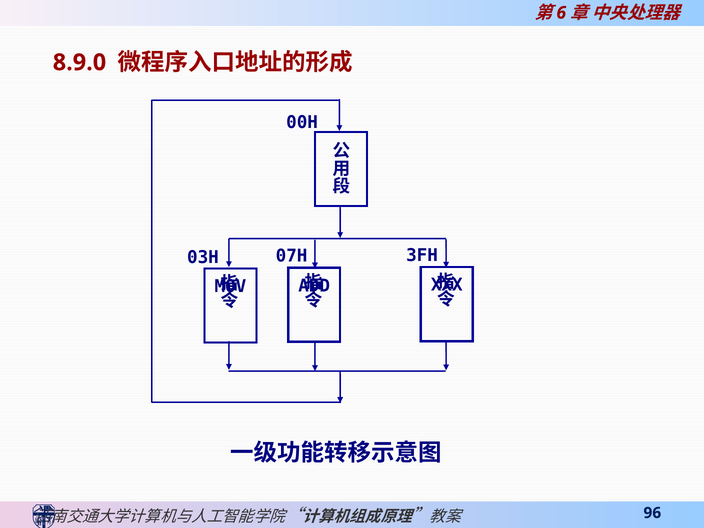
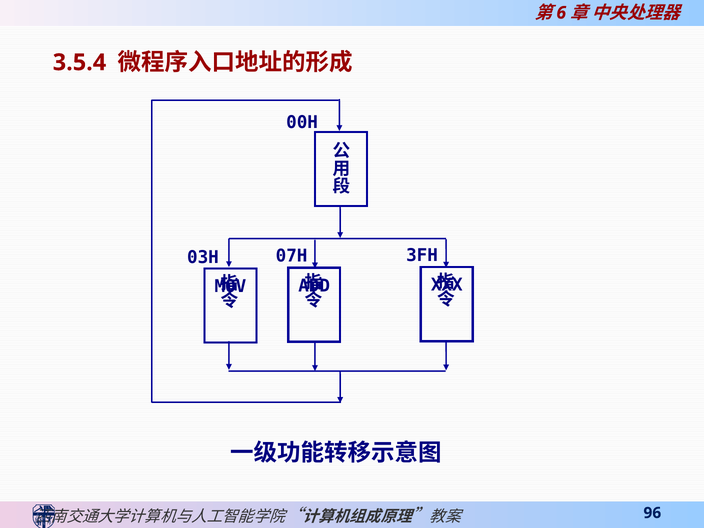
8.9.0: 8.9.0 -> 3.5.4
